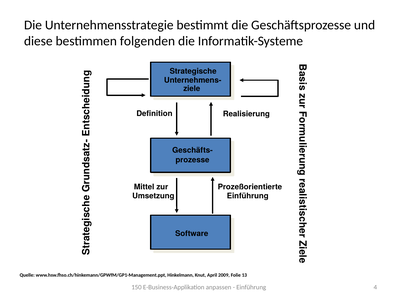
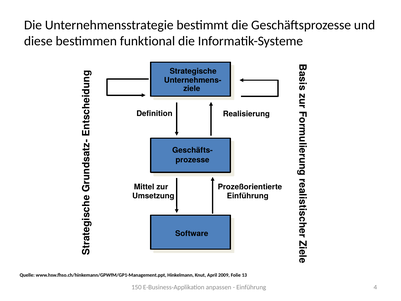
folgenden: folgenden -> funktional
